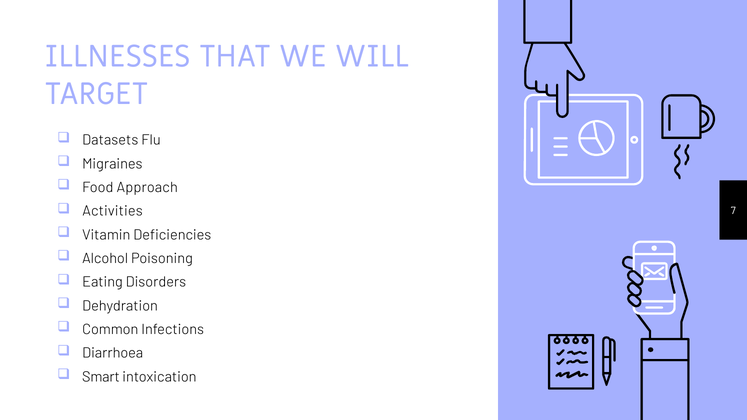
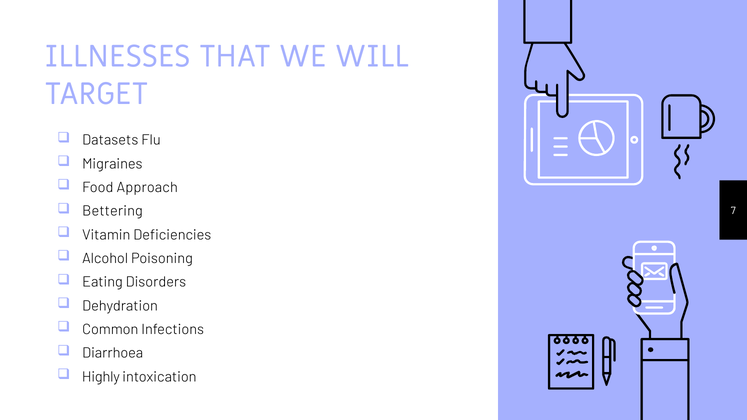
Activities: Activities -> Bettering
Smart: Smart -> Highly
